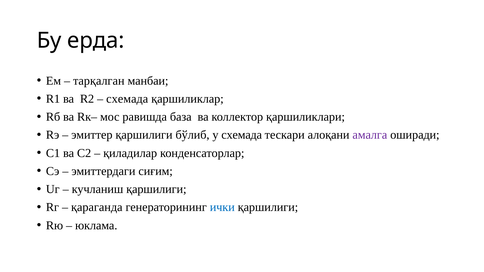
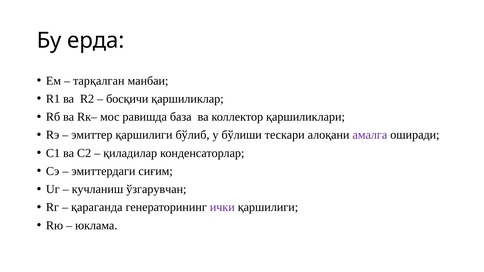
схемада at (127, 99): схемада -> босқичи
у схемада: схемада -> бўлиши
кучланиш қаршилиги: қаршилиги -> ўзгарувчан
ички colour: blue -> purple
